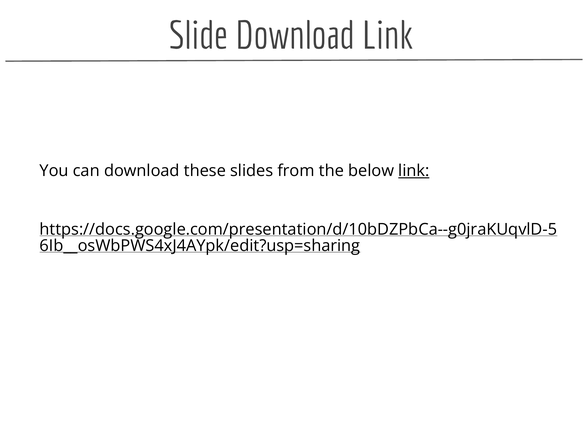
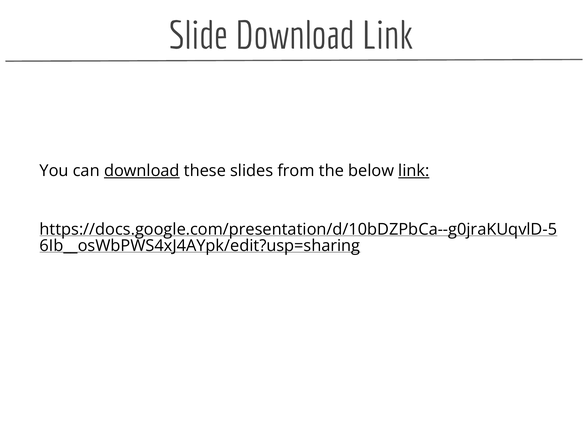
download at (142, 171) underline: none -> present
